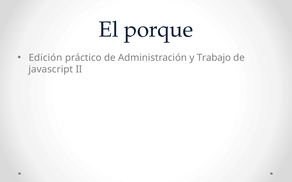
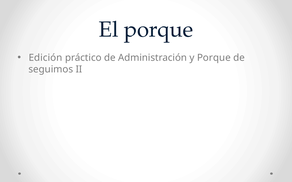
y Trabajo: Trabajo -> Porque
javascript: javascript -> seguimos
